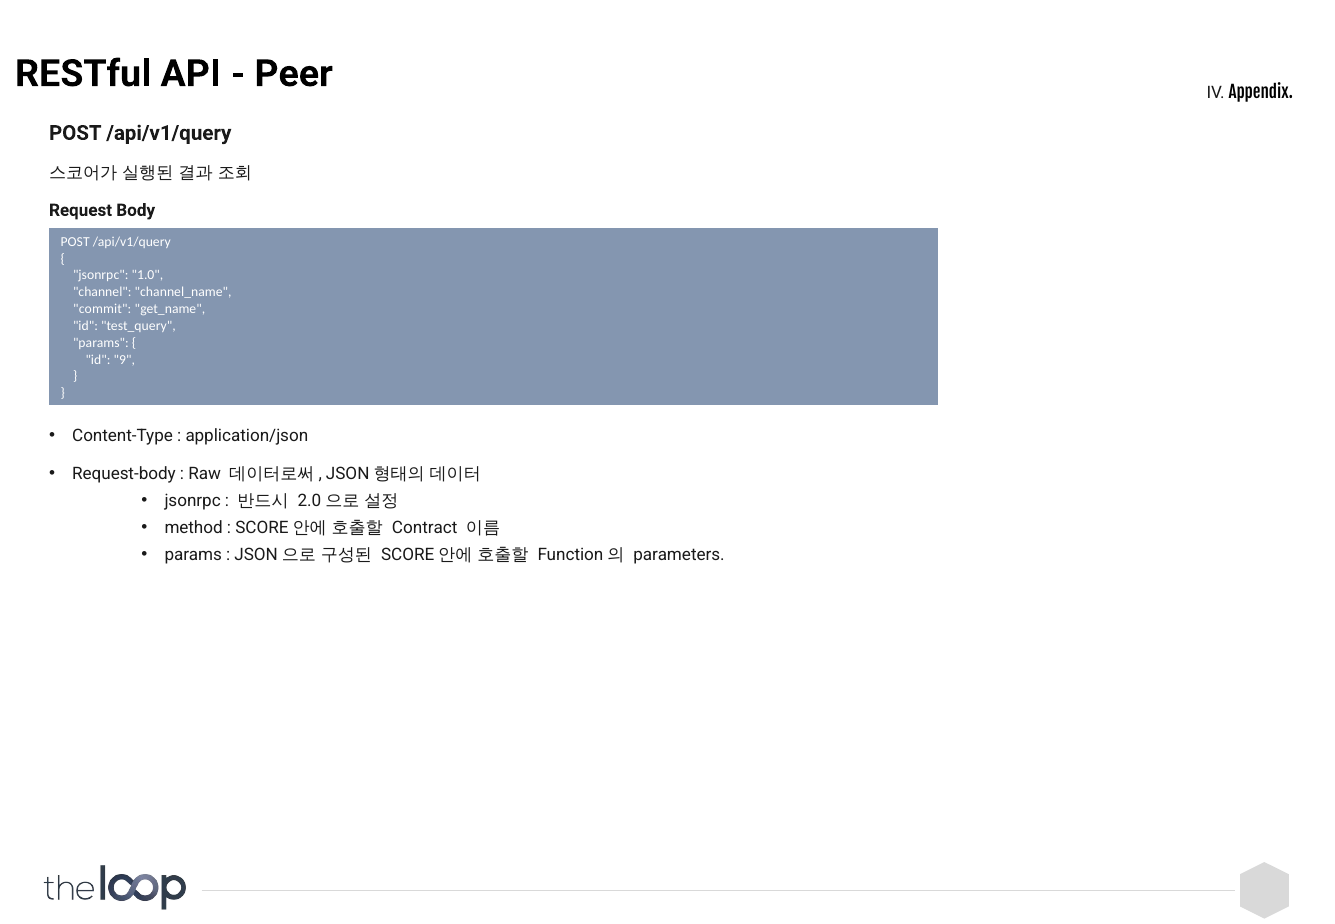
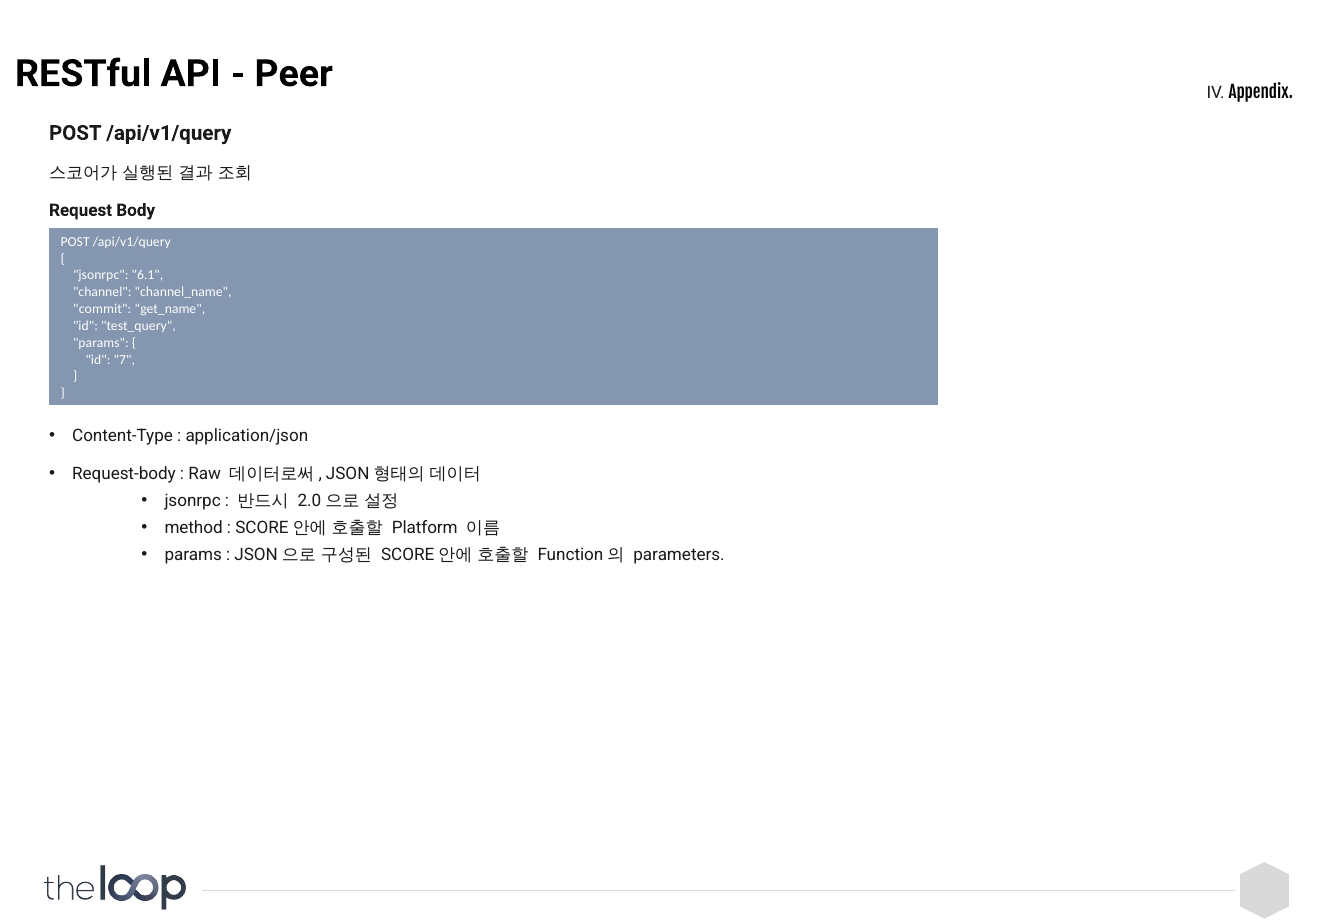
1.0: 1.0 -> 6.1
9: 9 -> 7
Contract: Contract -> Platform
